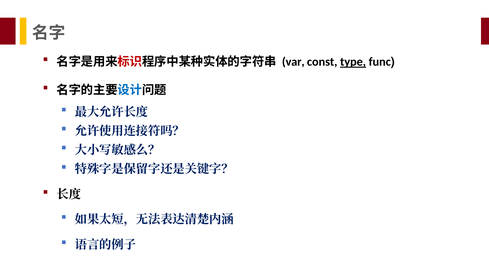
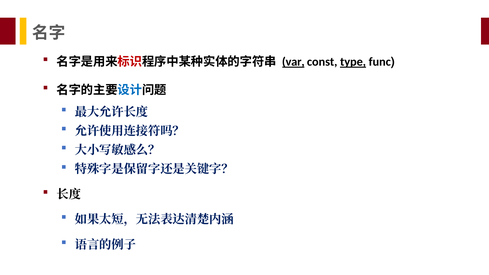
var underline: none -> present
